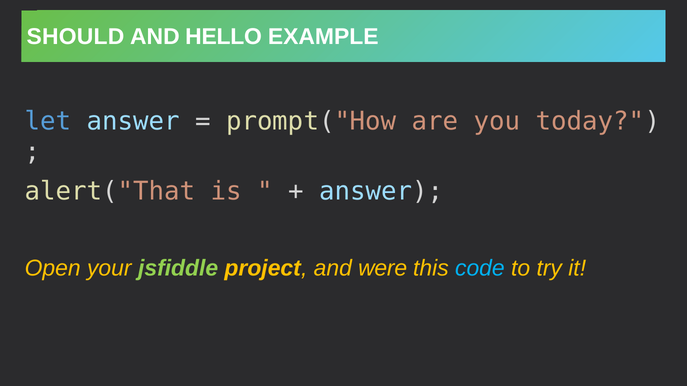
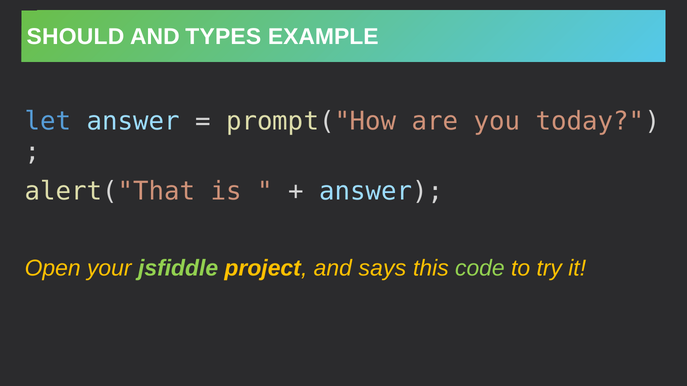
HELLO: HELLO -> TYPES
were: were -> says
code colour: light blue -> light green
